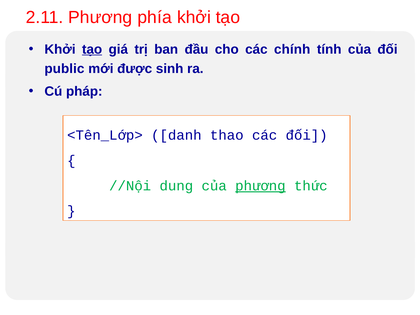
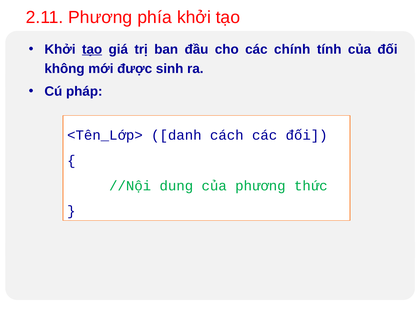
public: public -> không
thao: thao -> cách
phương at (260, 186) underline: present -> none
